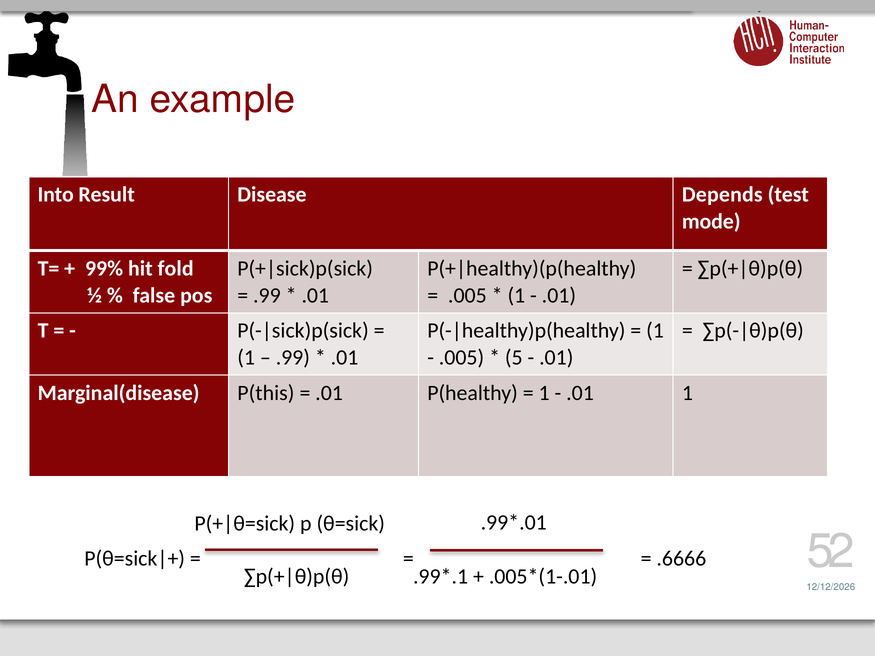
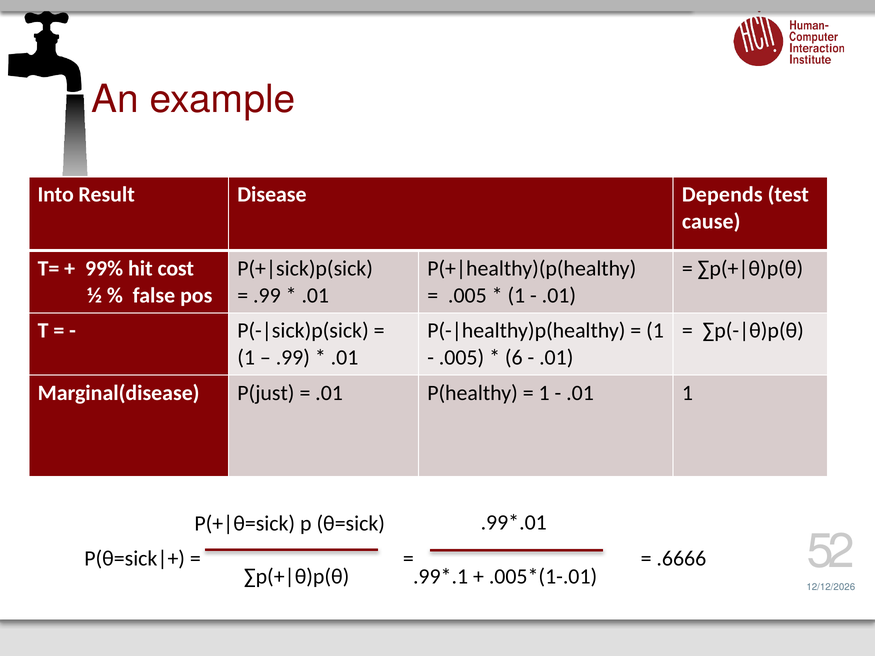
mode: mode -> cause
fold: fold -> cost
5: 5 -> 6
P(this: P(this -> P(just
